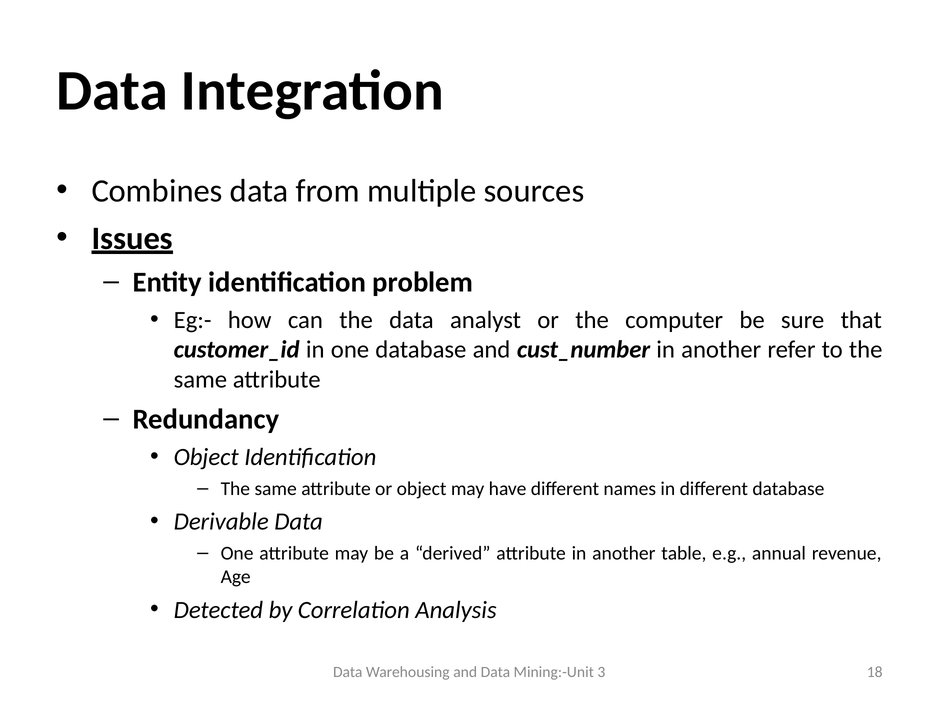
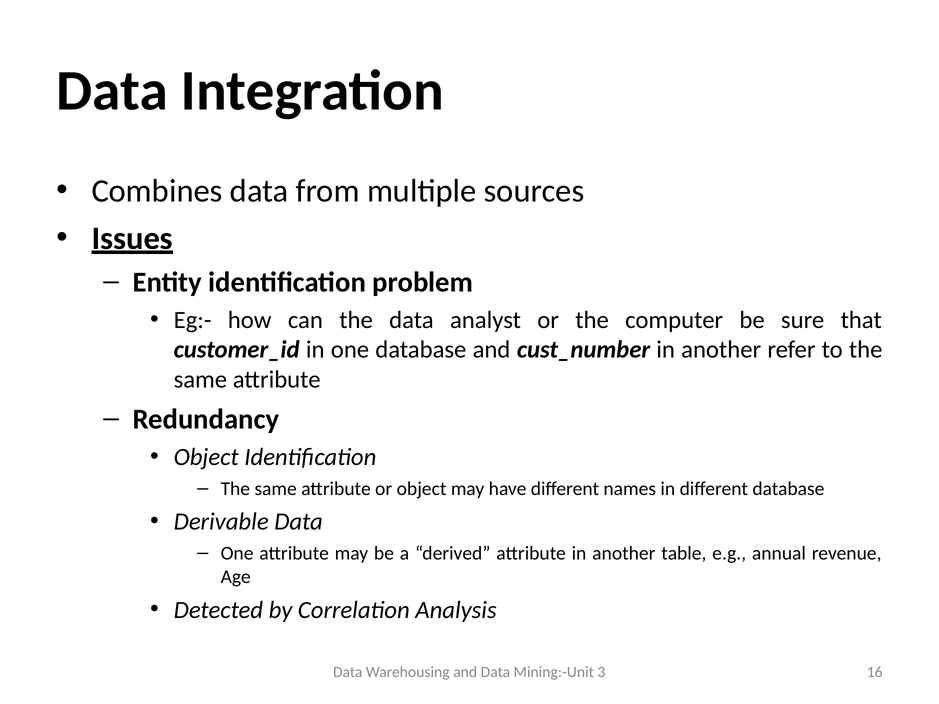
18: 18 -> 16
